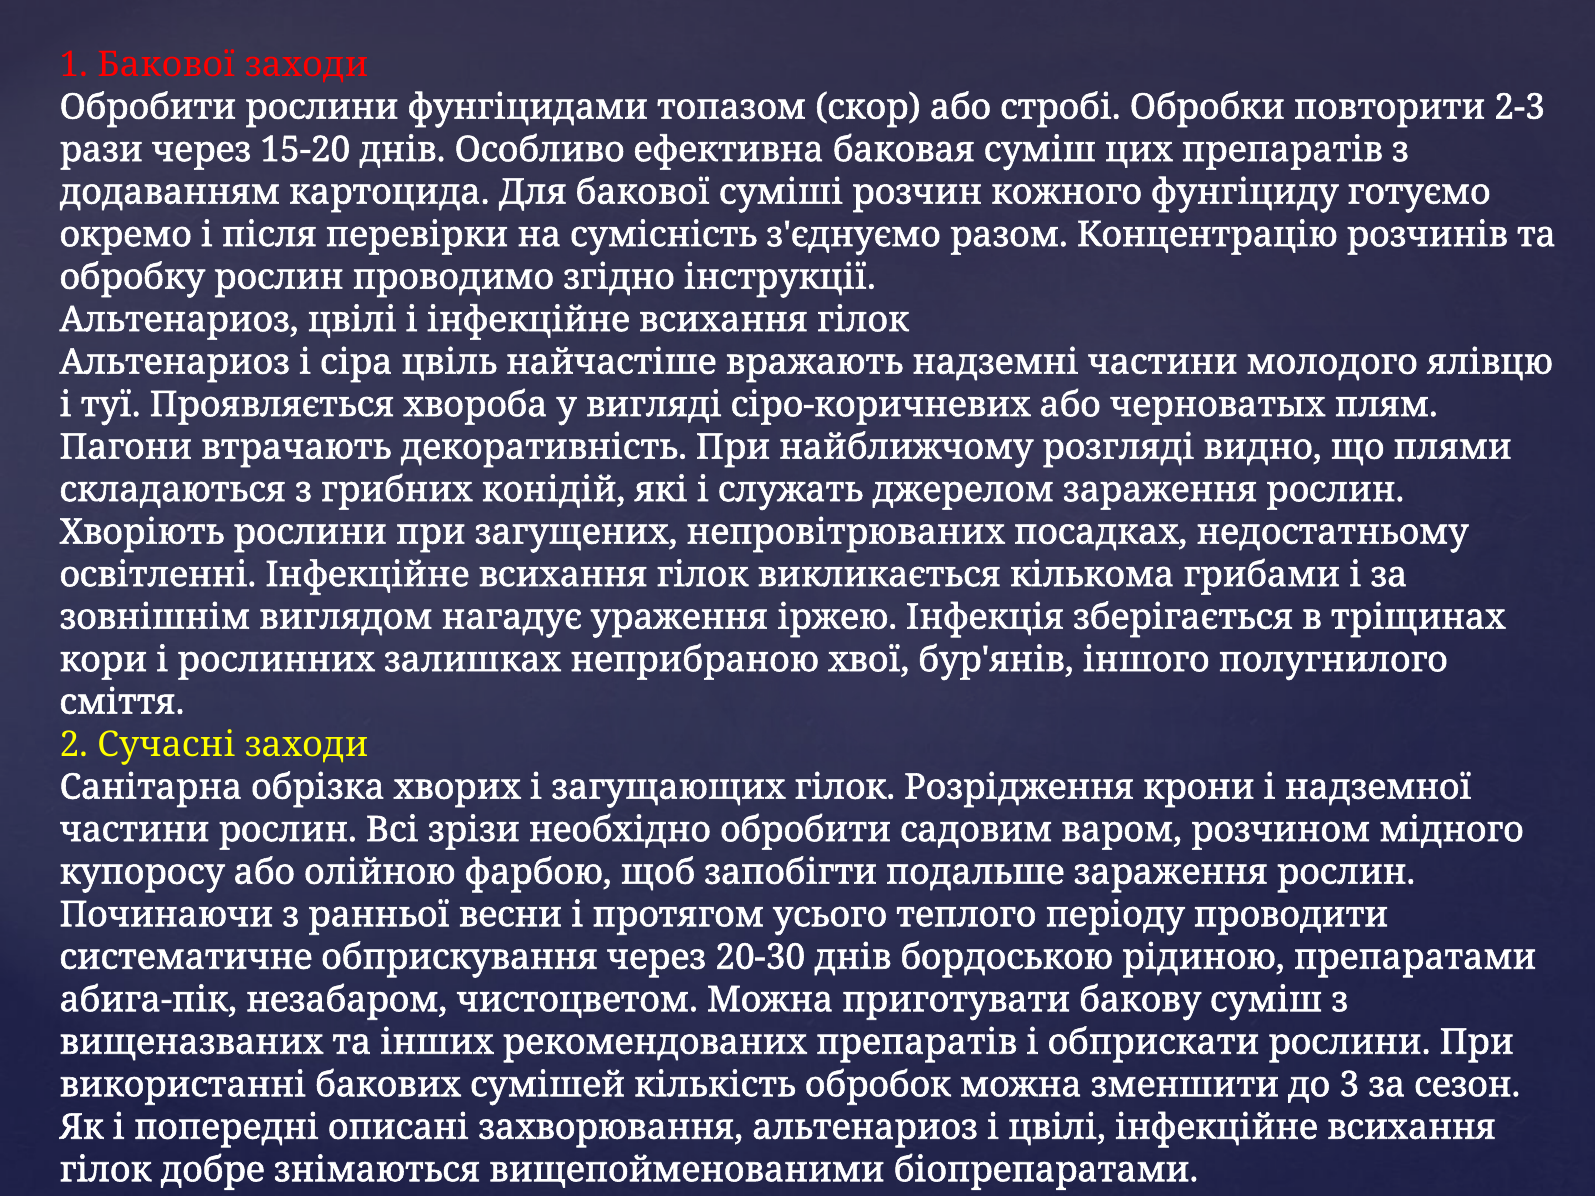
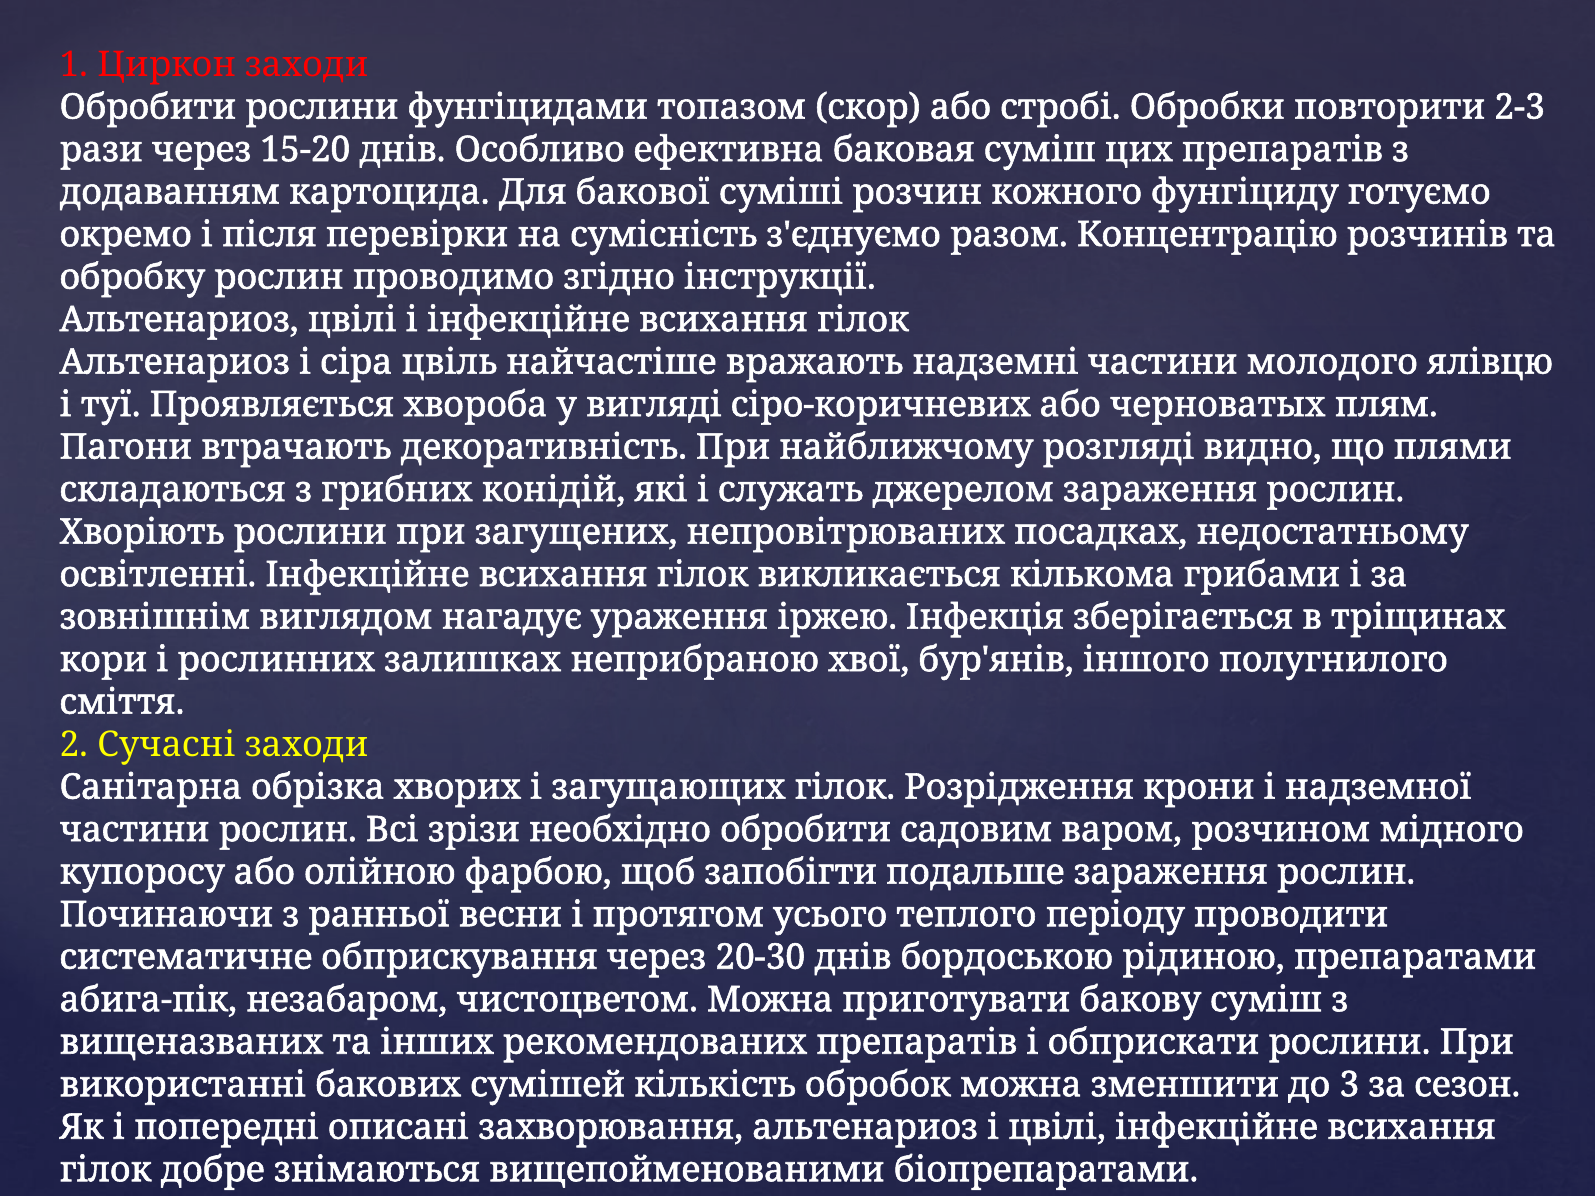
1 Бакової: Бакової -> Циркон
